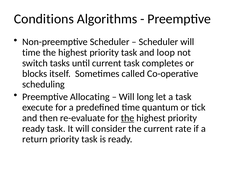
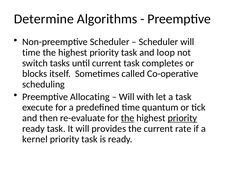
Conditions: Conditions -> Determine
long: long -> with
priority at (182, 118) underline: none -> present
consider: consider -> provides
return: return -> kernel
